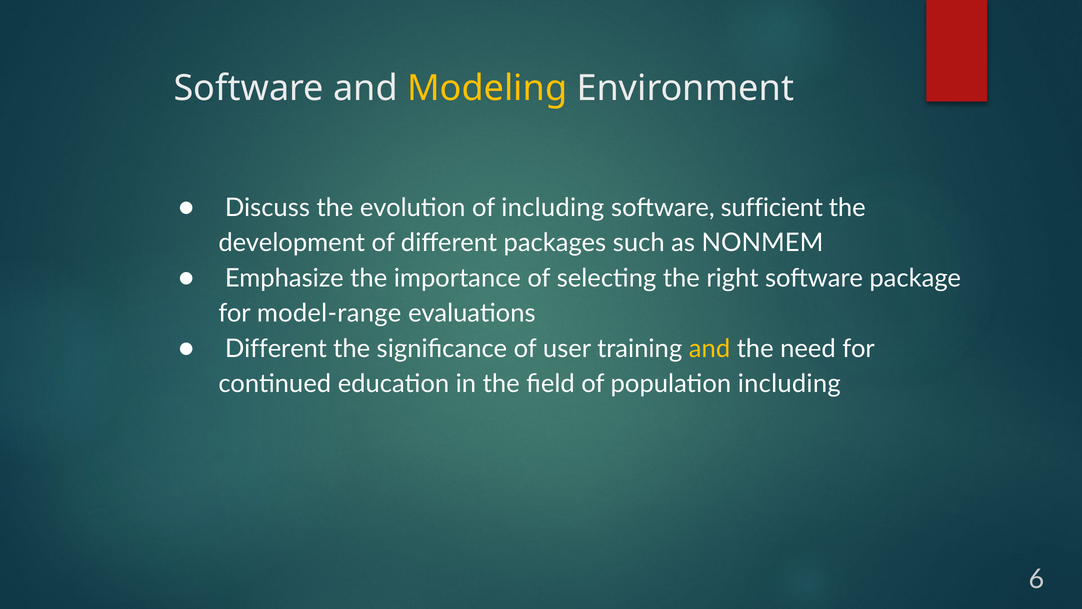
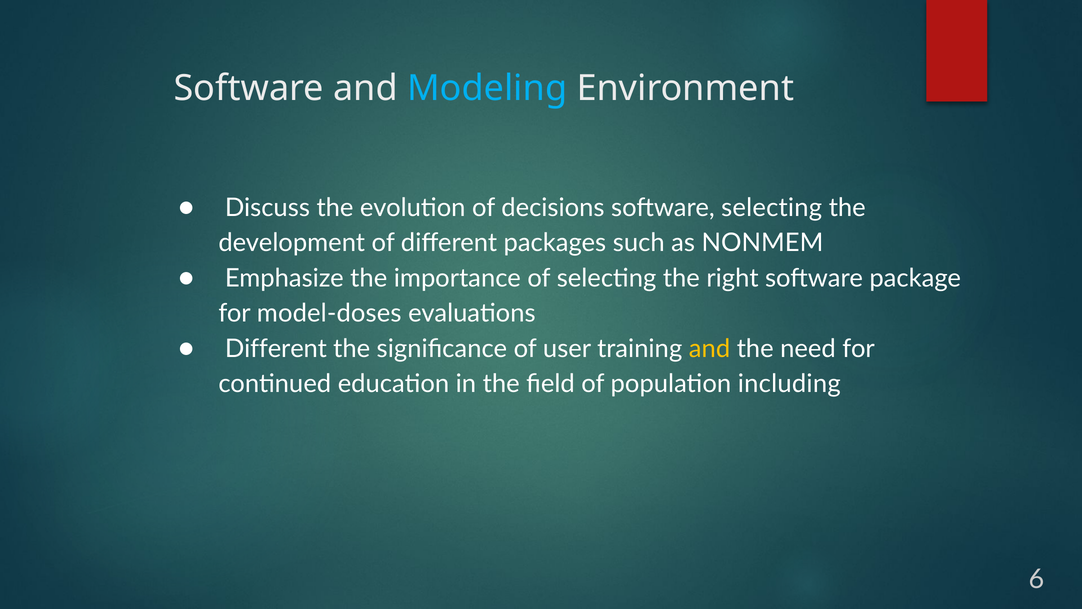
Modeling colour: yellow -> light blue
of including: including -> decisions
software sufficient: sufficient -> selecting
model-range: model-range -> model-doses
